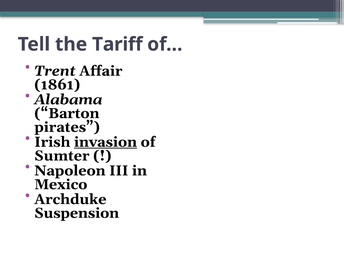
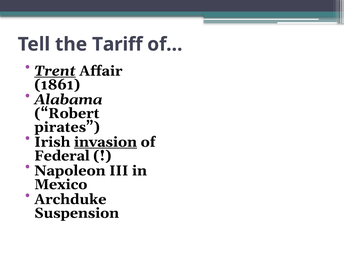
Trent underline: none -> present
Barton: Barton -> Robert
Sumter: Sumter -> Federal
